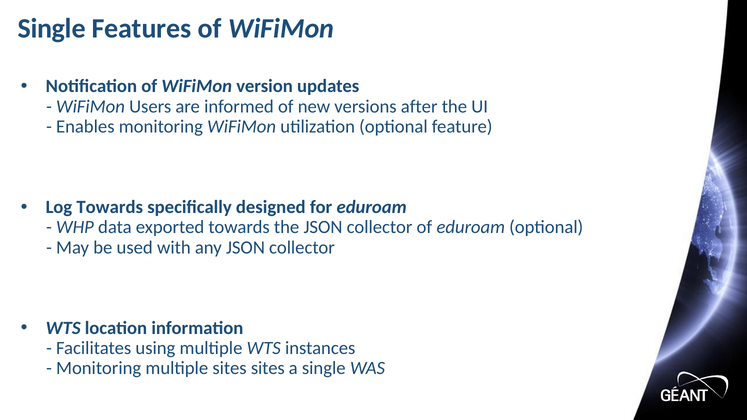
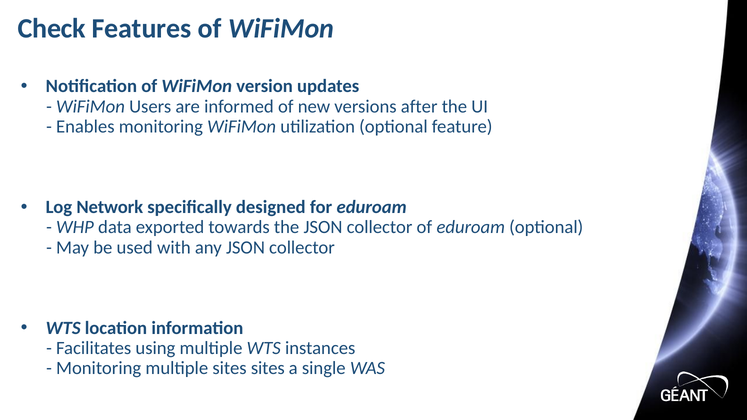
Single at (52, 28): Single -> Check
Log Towards: Towards -> Network
